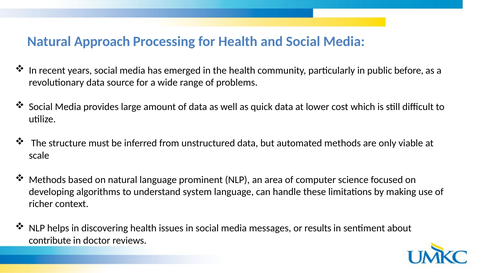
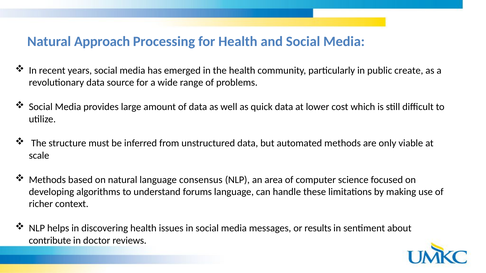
before: before -> create
prominent: prominent -> consensus
system: system -> forums
